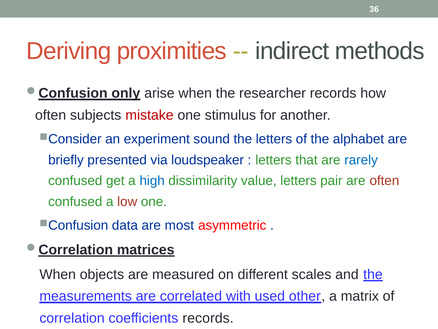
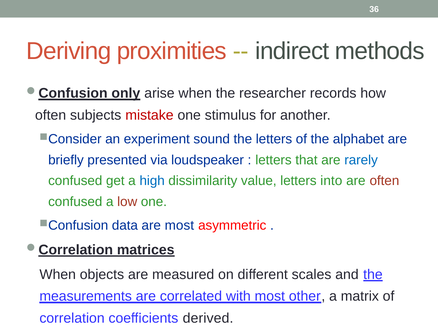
pair: pair -> into
with used: used -> most
records at (208, 318): records -> derived
